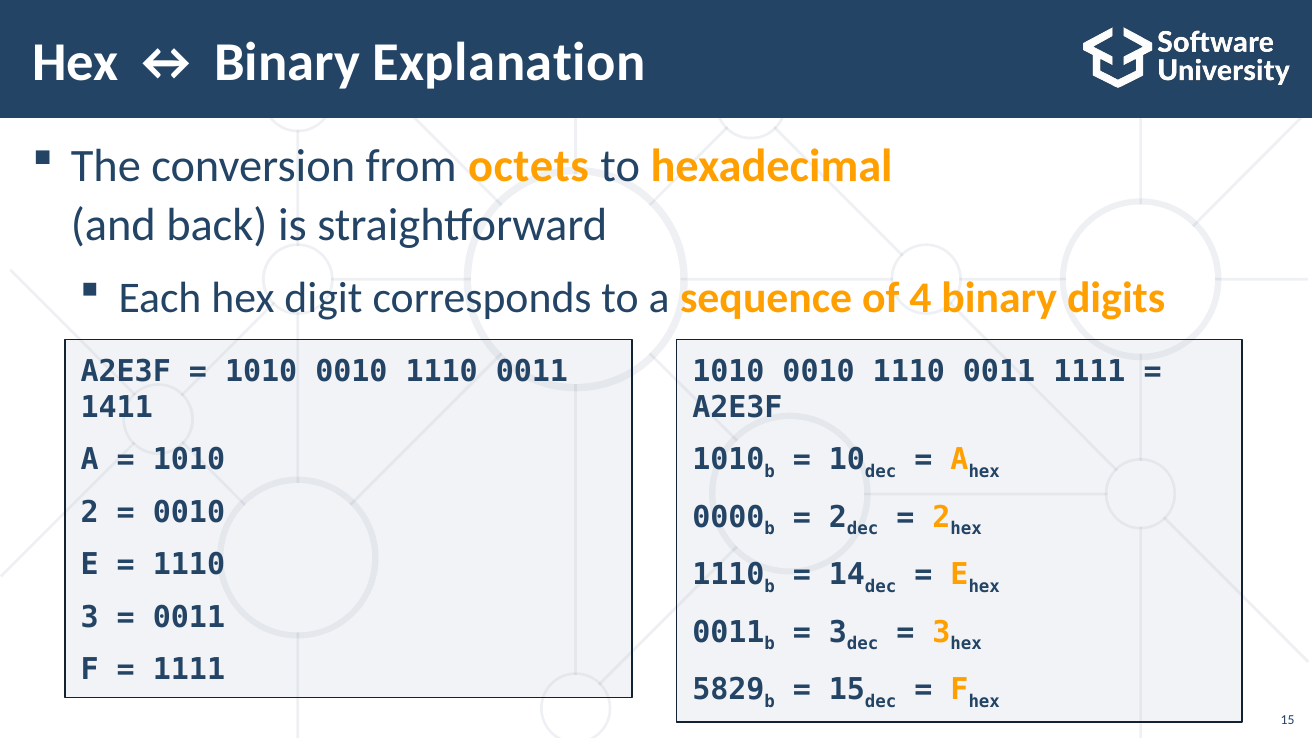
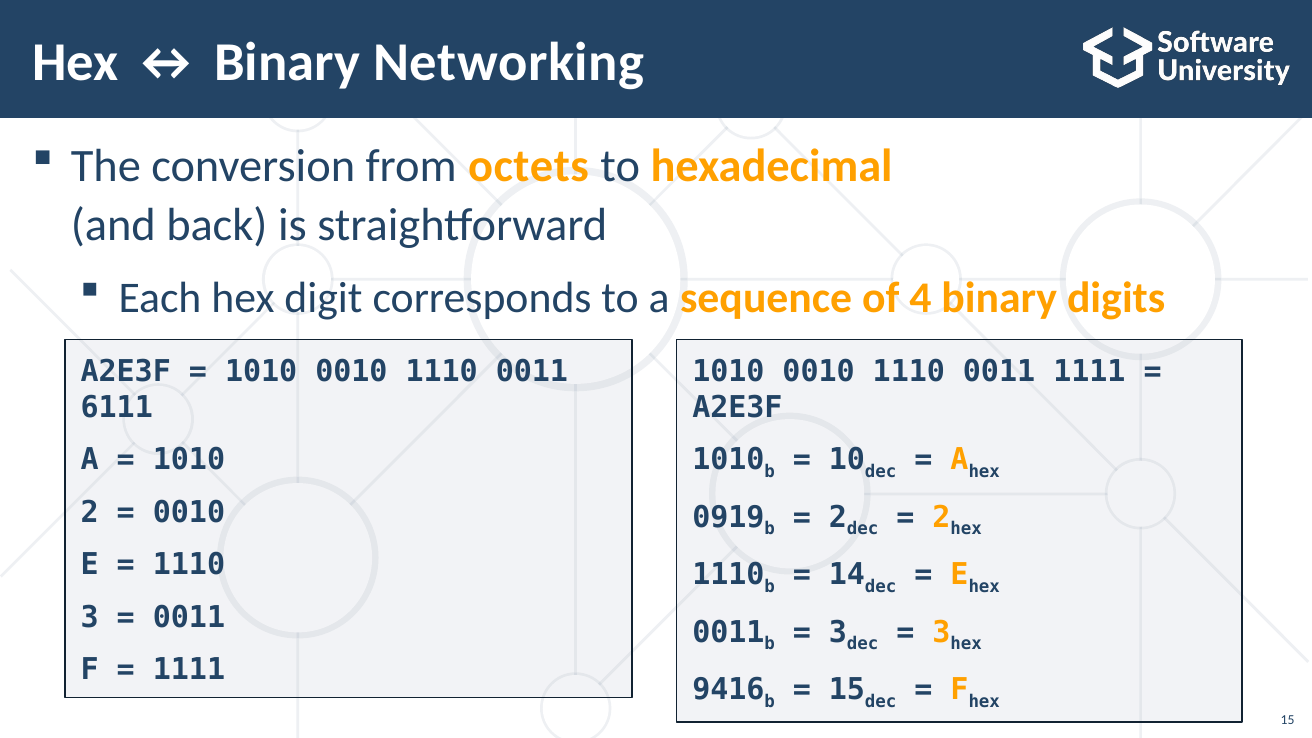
Explanation: Explanation -> Networking
1411: 1411 -> 6111
0000: 0000 -> 0919
5829: 5829 -> 9416
